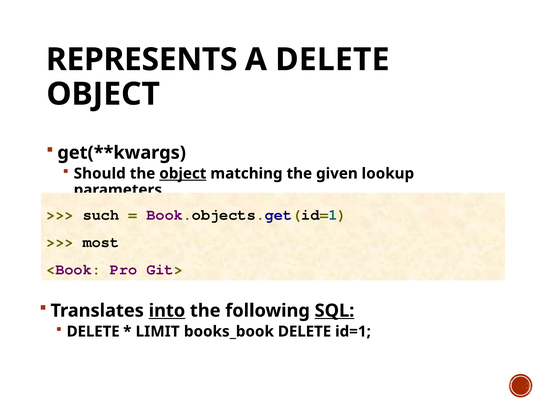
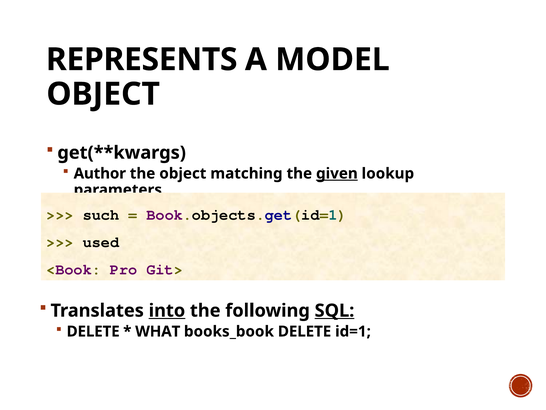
A DELETE: DELETE -> MODEL
Should: Should -> Author
object at (183, 173) underline: present -> none
given underline: none -> present
most: most -> used
LIMIT: LIMIT -> WHAT
